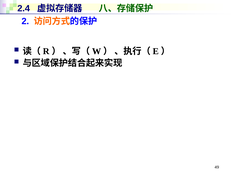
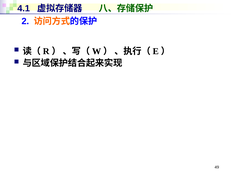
2.4: 2.4 -> 4.1
